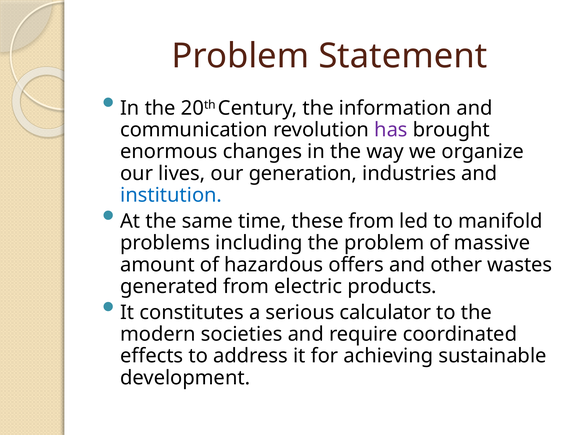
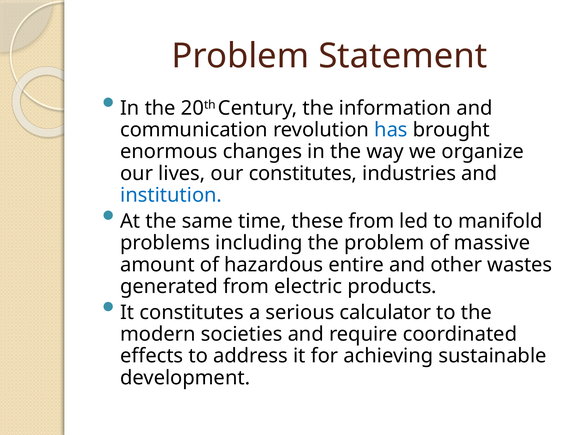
has colour: purple -> blue
our generation: generation -> constitutes
offers: offers -> entire
